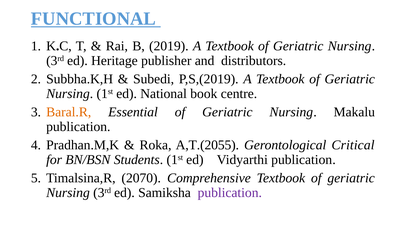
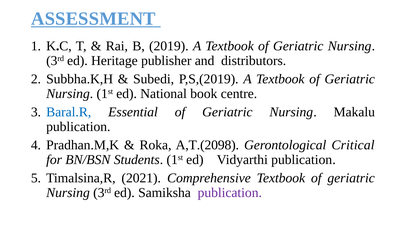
FUNCTIONAL: FUNCTIONAL -> ASSESSMENT
Baral.R colour: orange -> blue
A,T.(2055: A,T.(2055 -> A,T.(2098
2070: 2070 -> 2021
